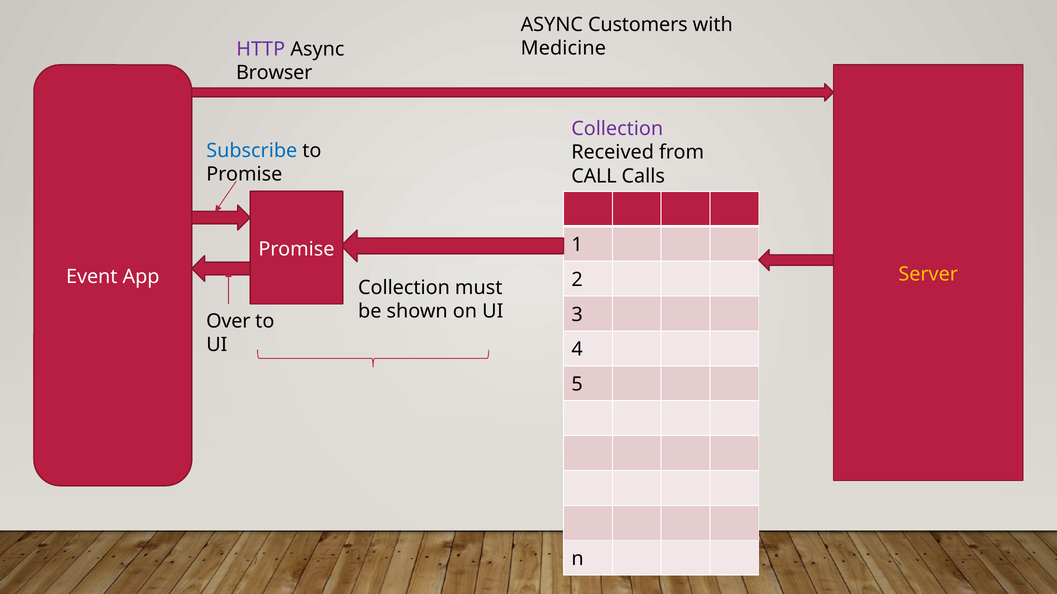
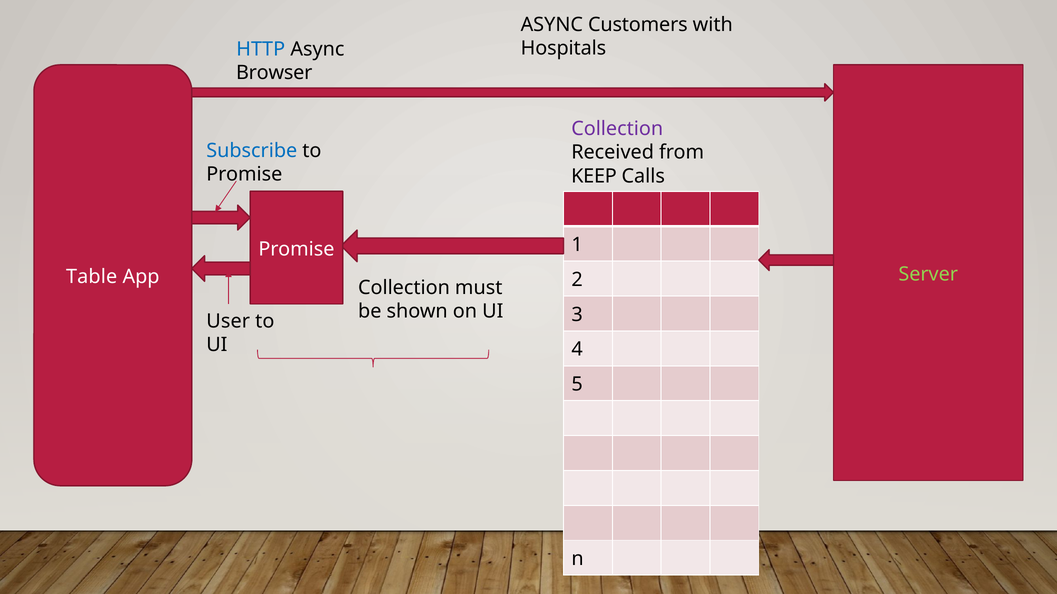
Medicine: Medicine -> Hospitals
HTTP colour: purple -> blue
CALL: CALL -> KEEP
Server colour: yellow -> light green
Event: Event -> Table
Over: Over -> User
